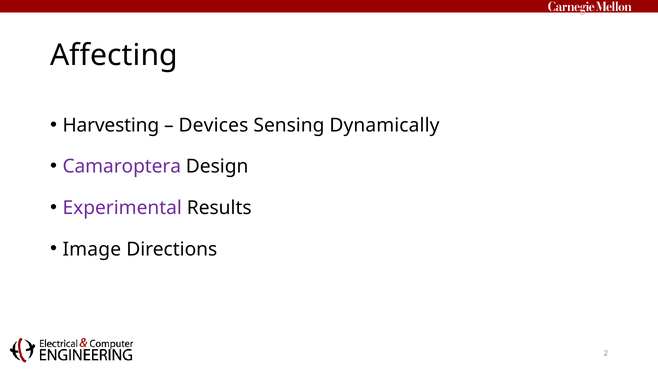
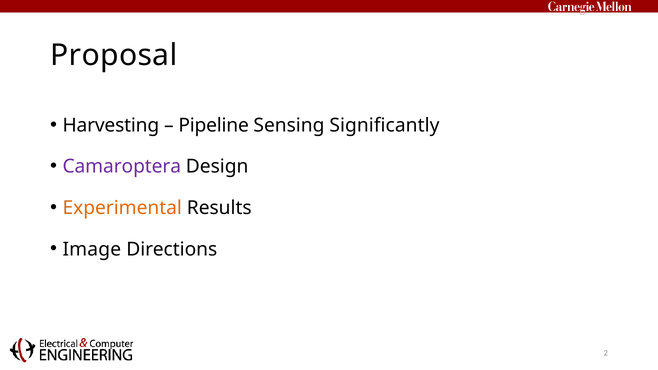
Affecting: Affecting -> Proposal
Devices: Devices -> Pipeline
Dynamically: Dynamically -> Significantly
Experimental colour: purple -> orange
